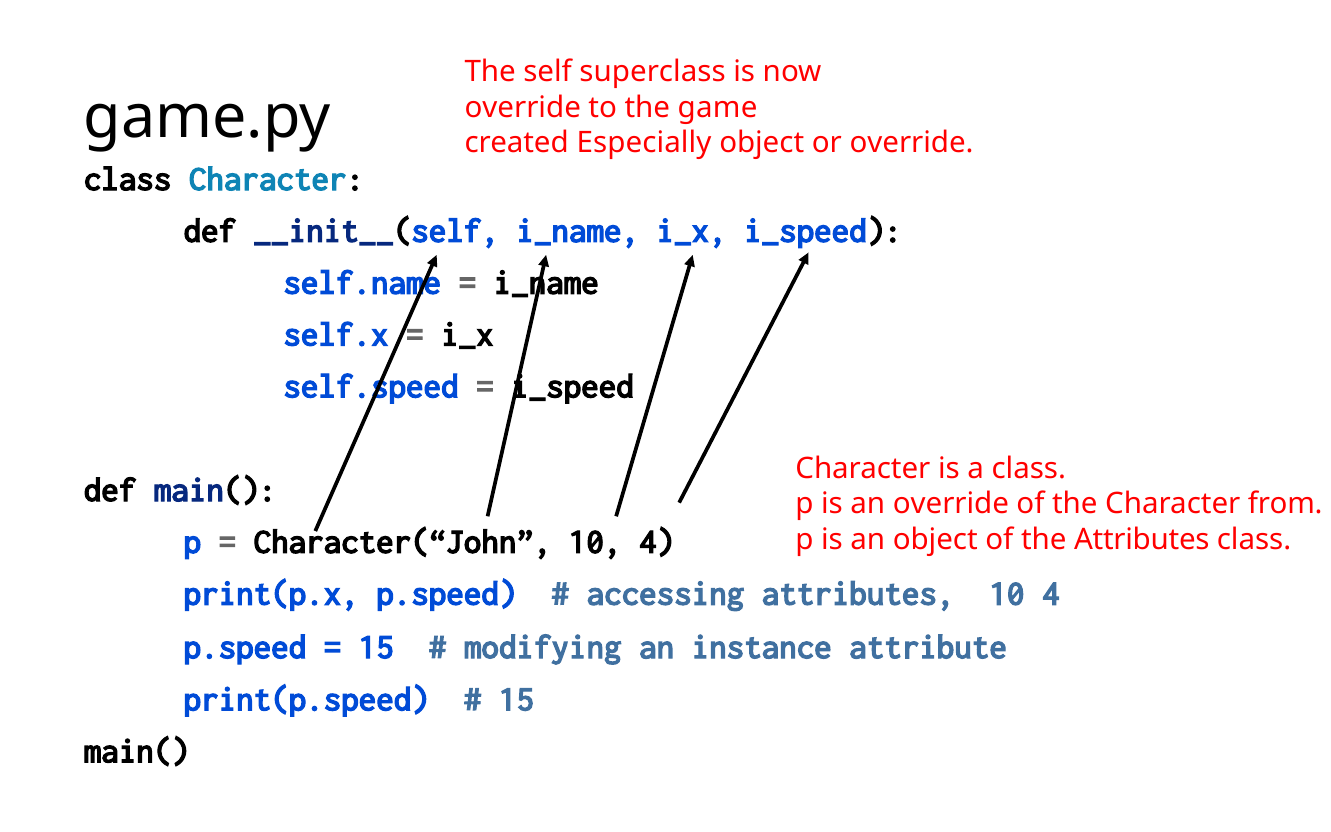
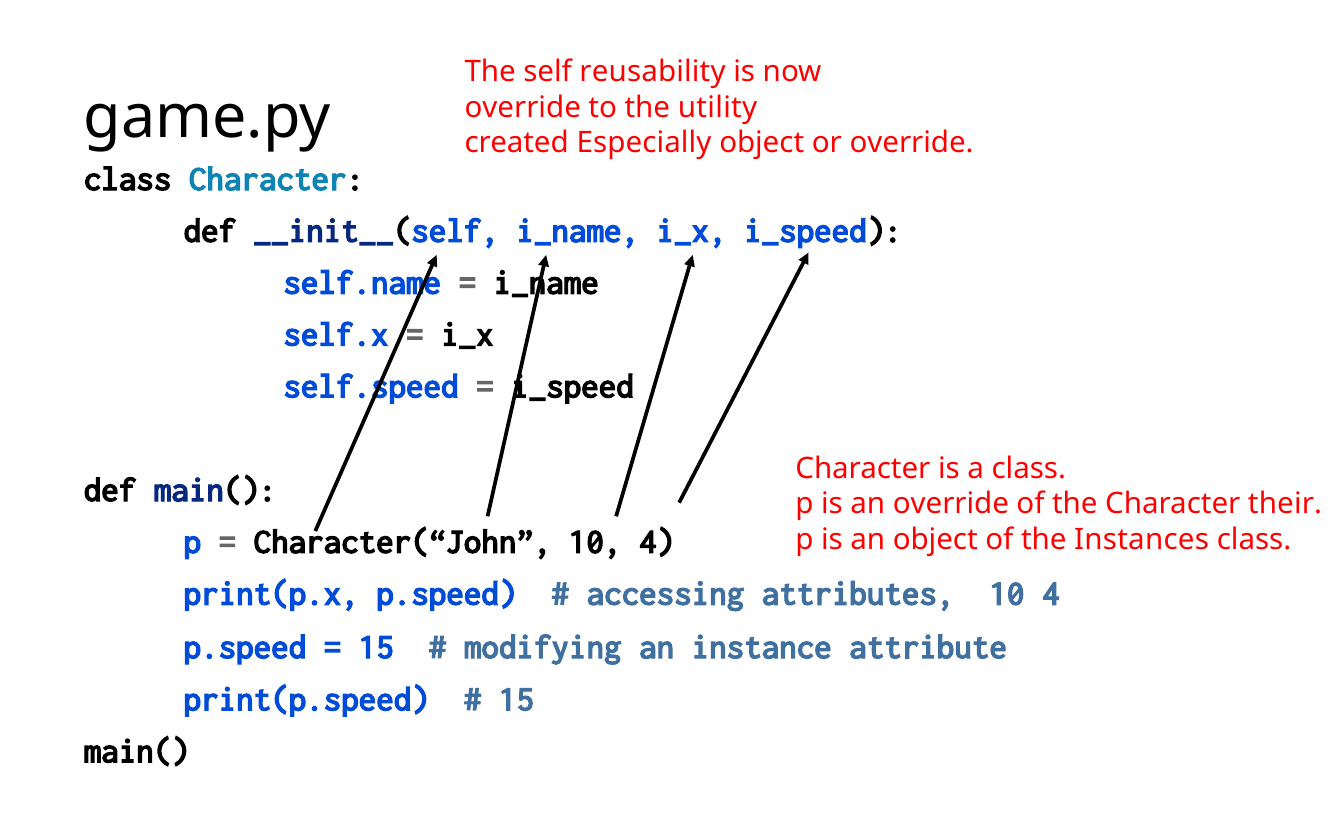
superclass: superclass -> reusability
game: game -> utility
from: from -> their
the Attributes: Attributes -> Instances
